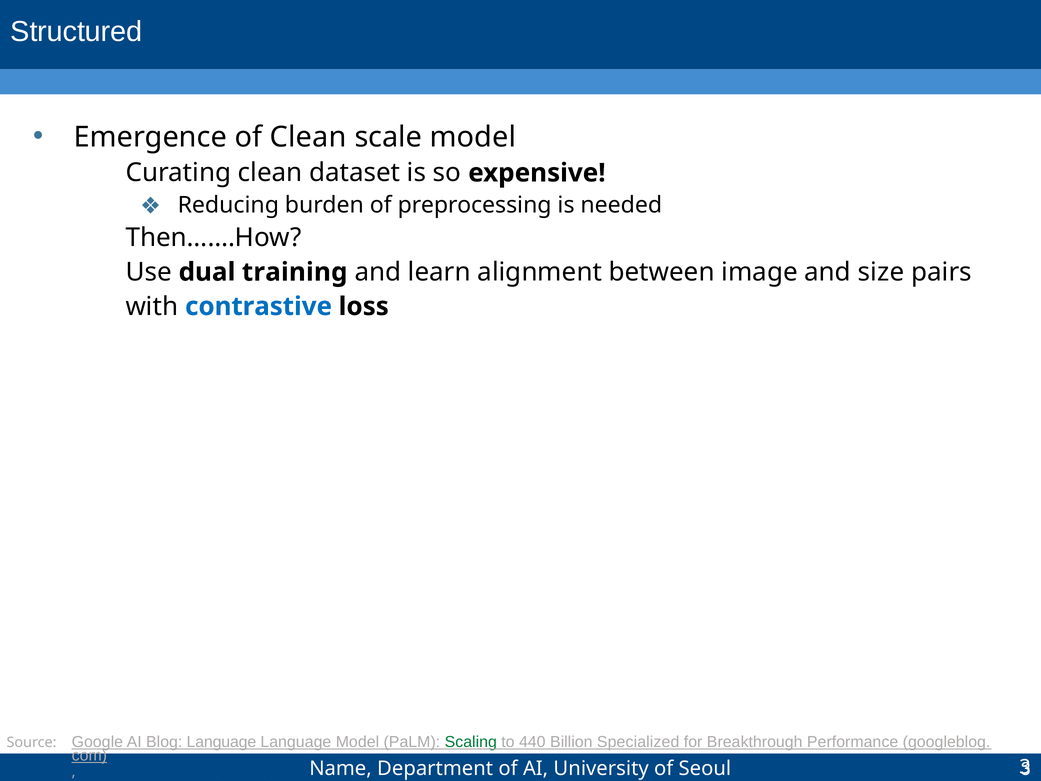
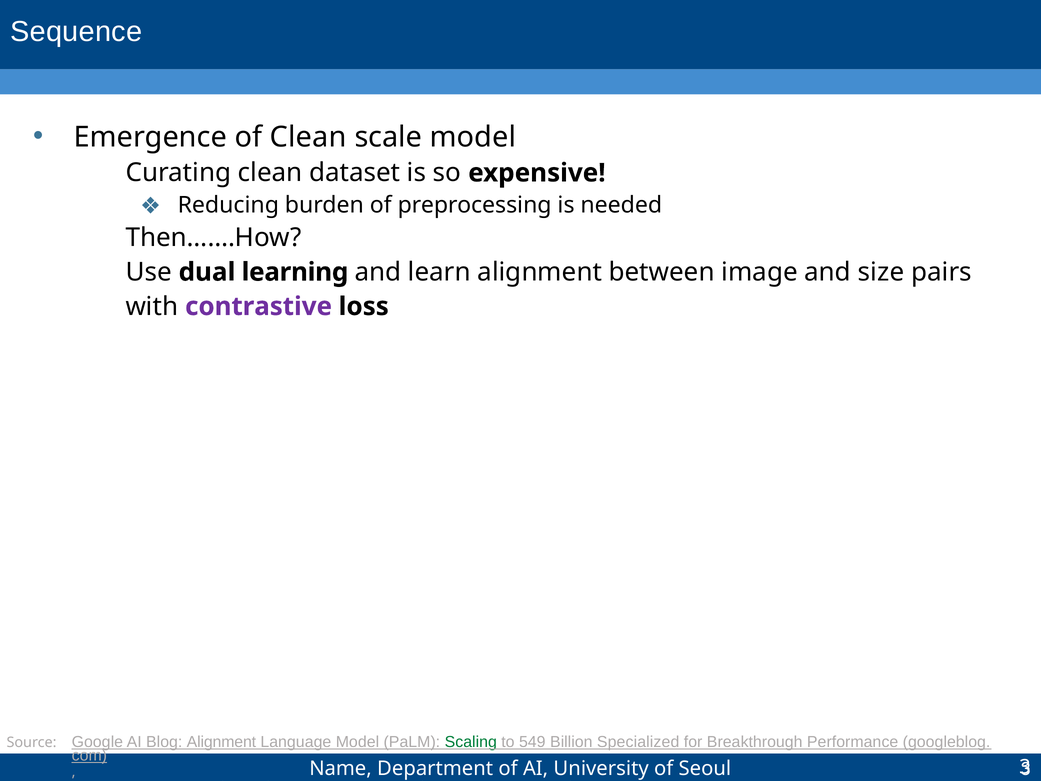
Structured: Structured -> Sequence
dual training: training -> learning
contrastive colour: blue -> purple
Blog Language: Language -> Alignment
440: 440 -> 549
